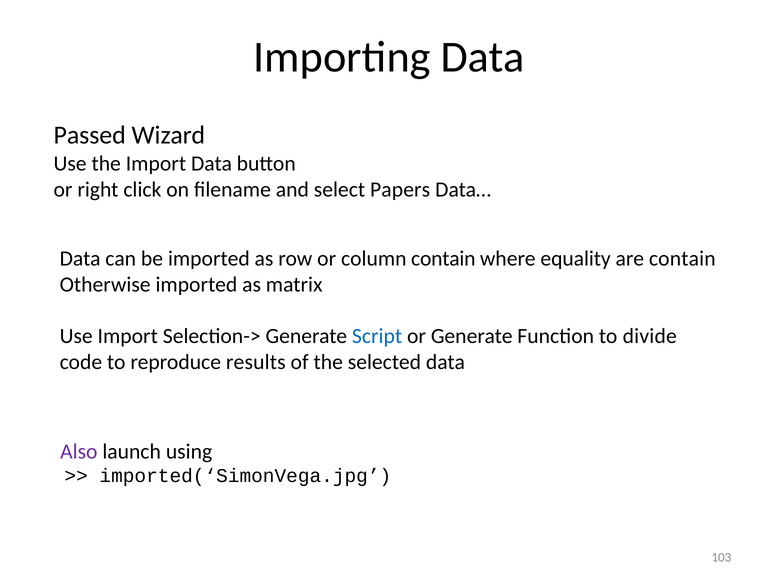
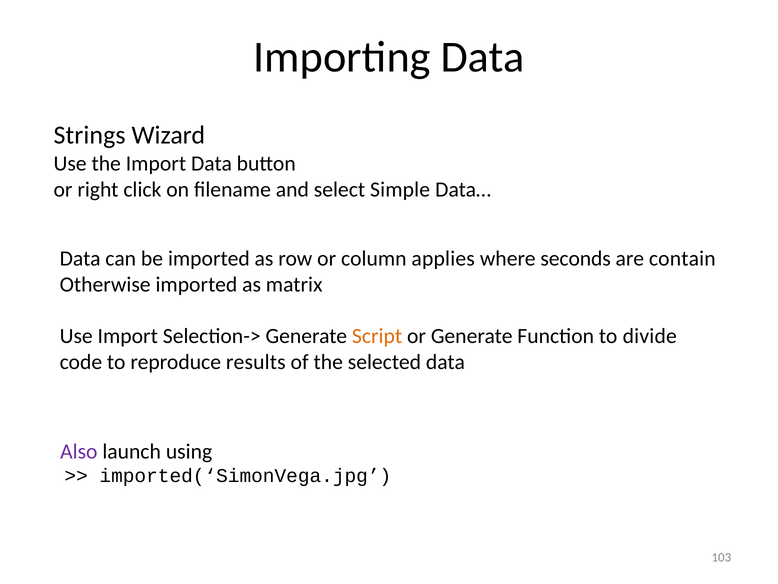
Passed: Passed -> Strings
Papers: Papers -> Simple
column contain: contain -> applies
equality: equality -> seconds
Script colour: blue -> orange
